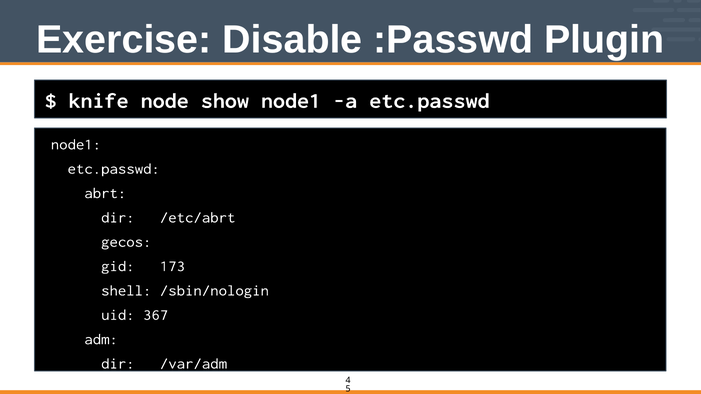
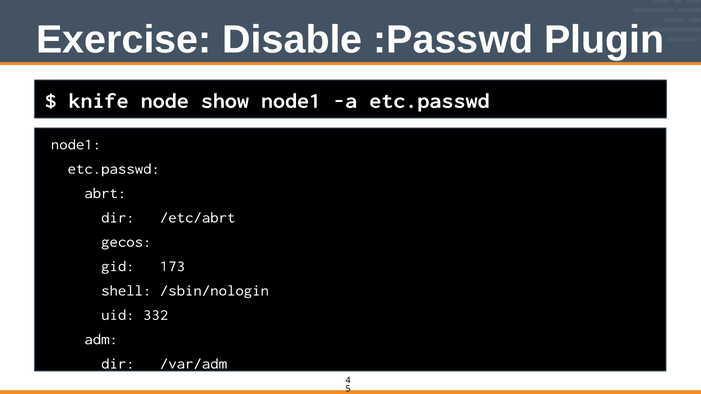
367: 367 -> 332
